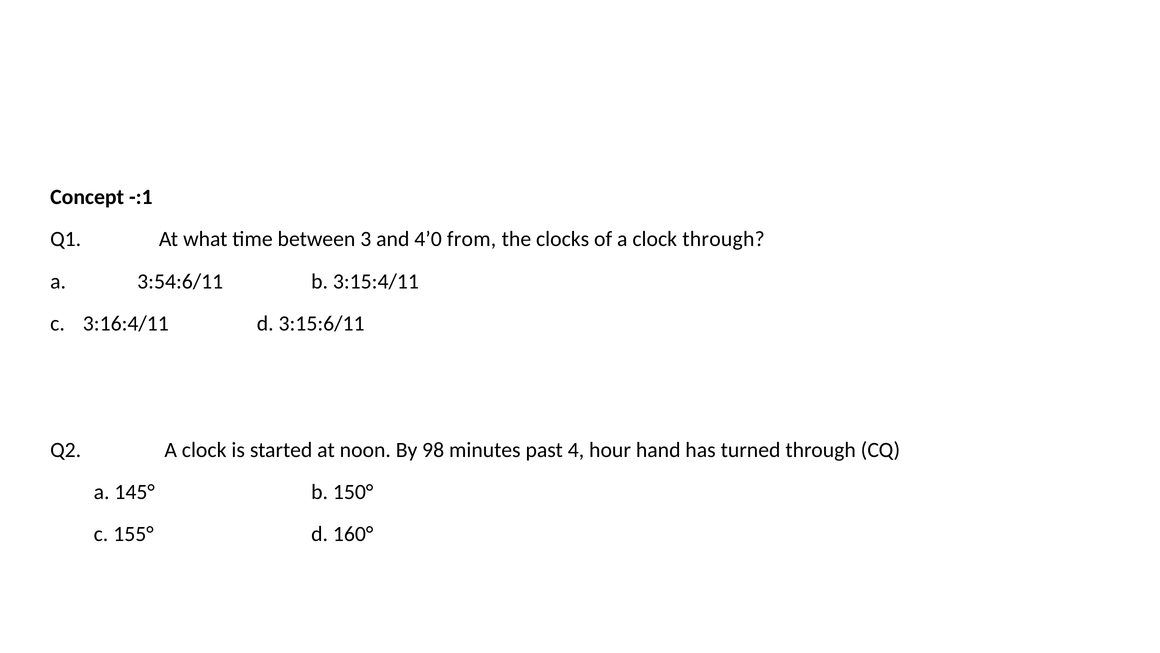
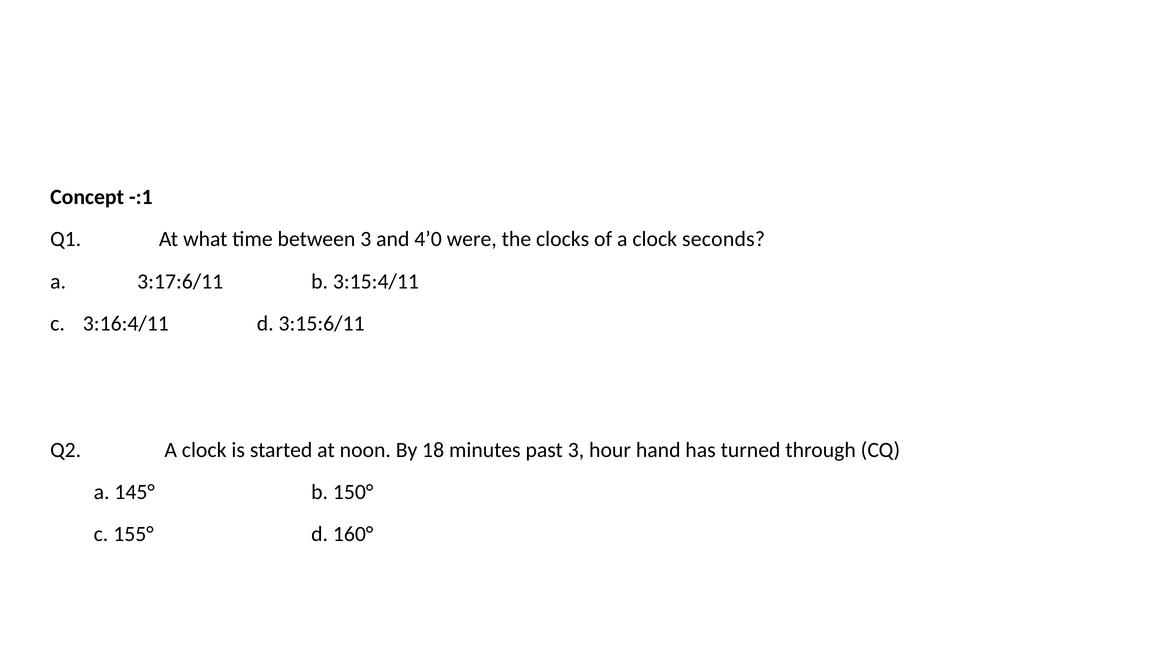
from: from -> were
clock through: through -> seconds
3:54:6/11: 3:54:6/11 -> 3:17:6/11
98: 98 -> 18
past 4: 4 -> 3
